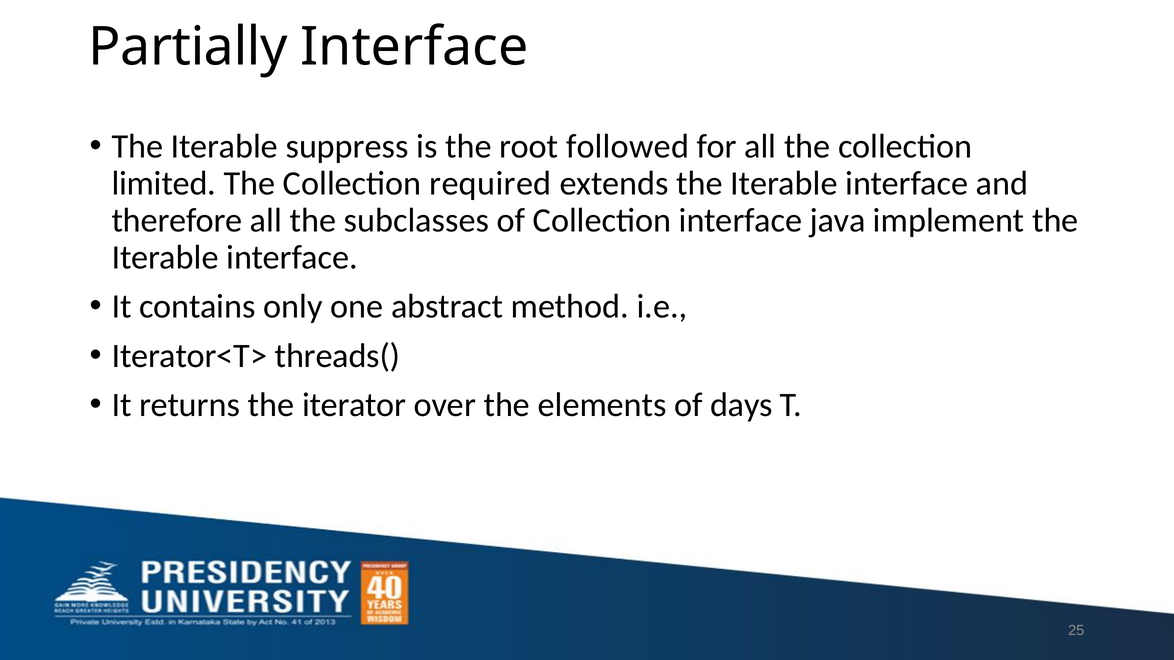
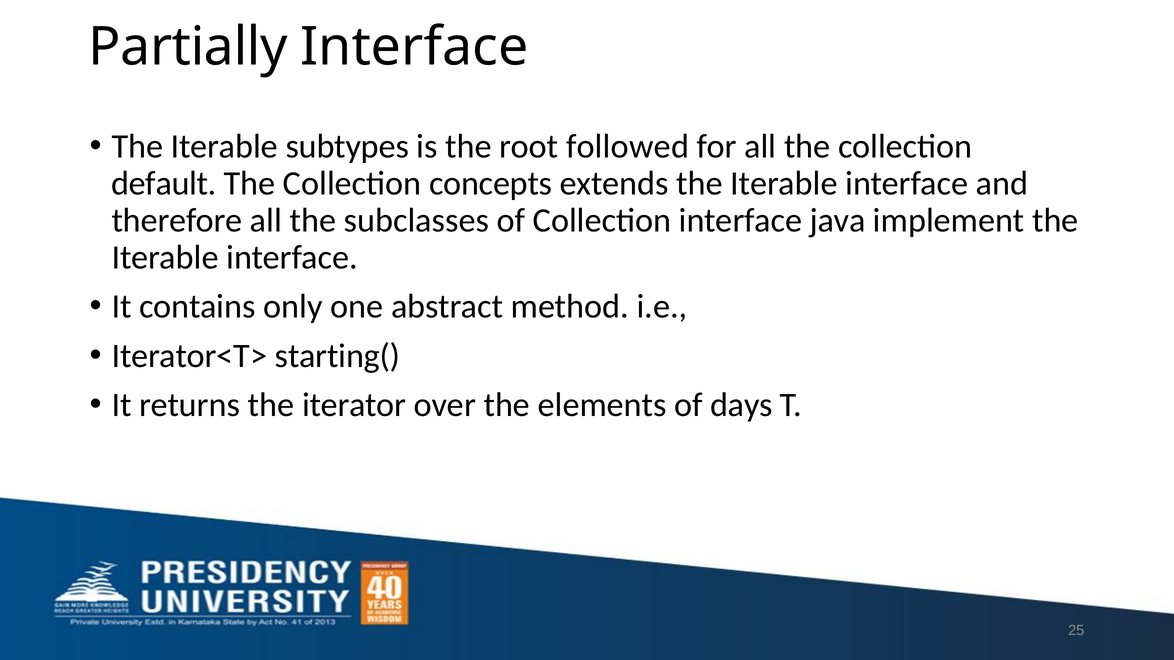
suppress: suppress -> subtypes
limited: limited -> default
required: required -> concepts
threads(: threads( -> starting(
